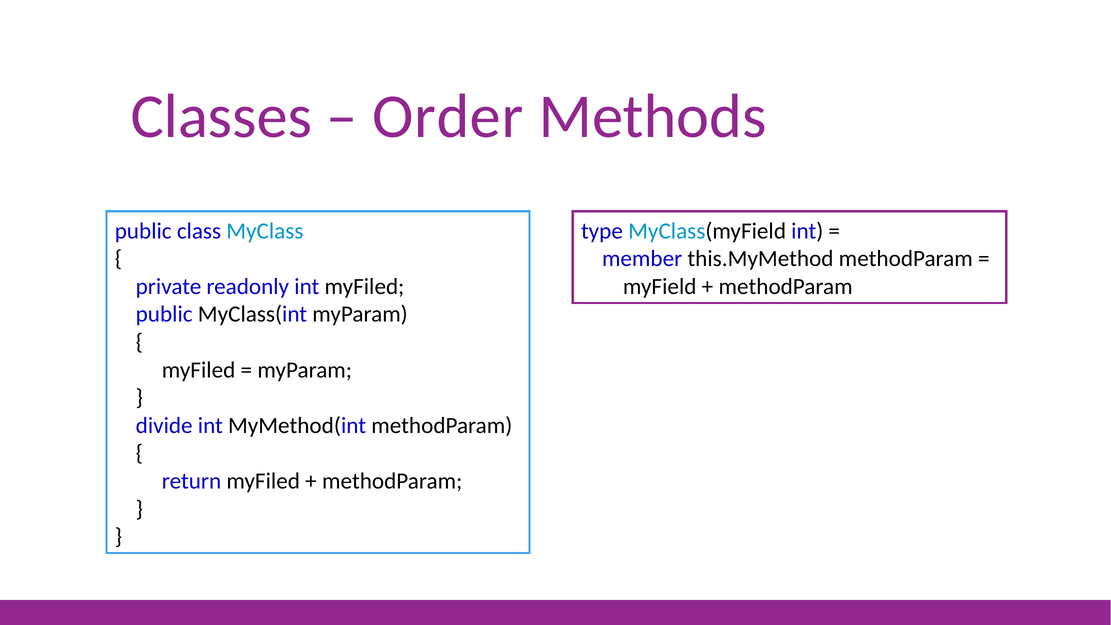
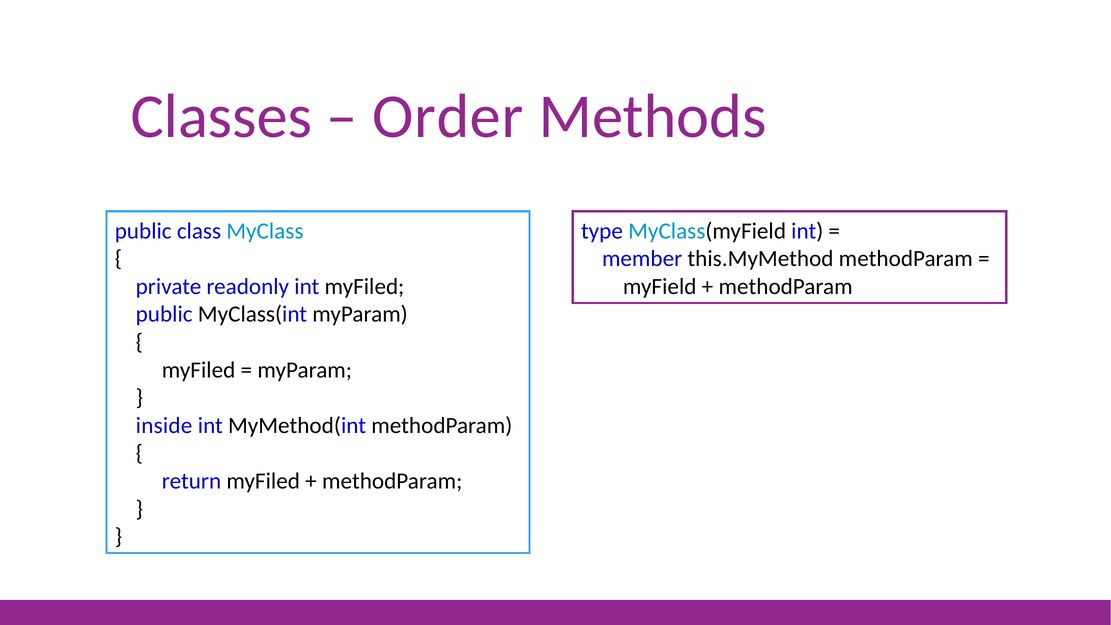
divide: divide -> inside
